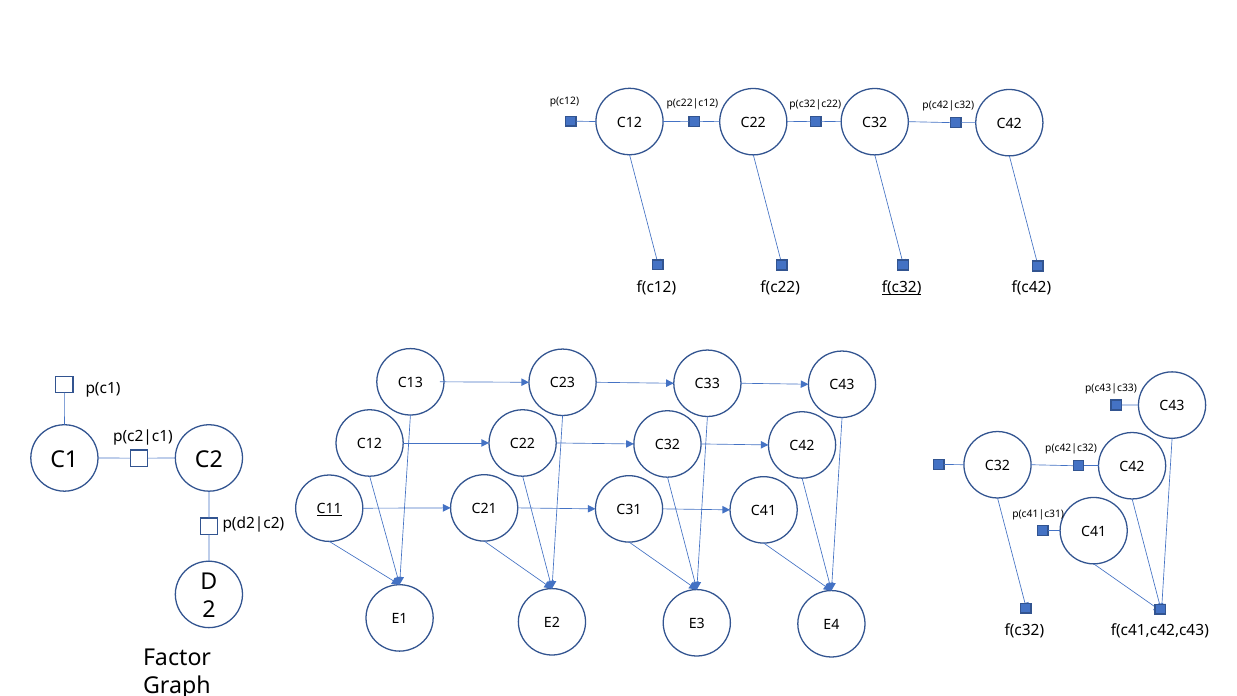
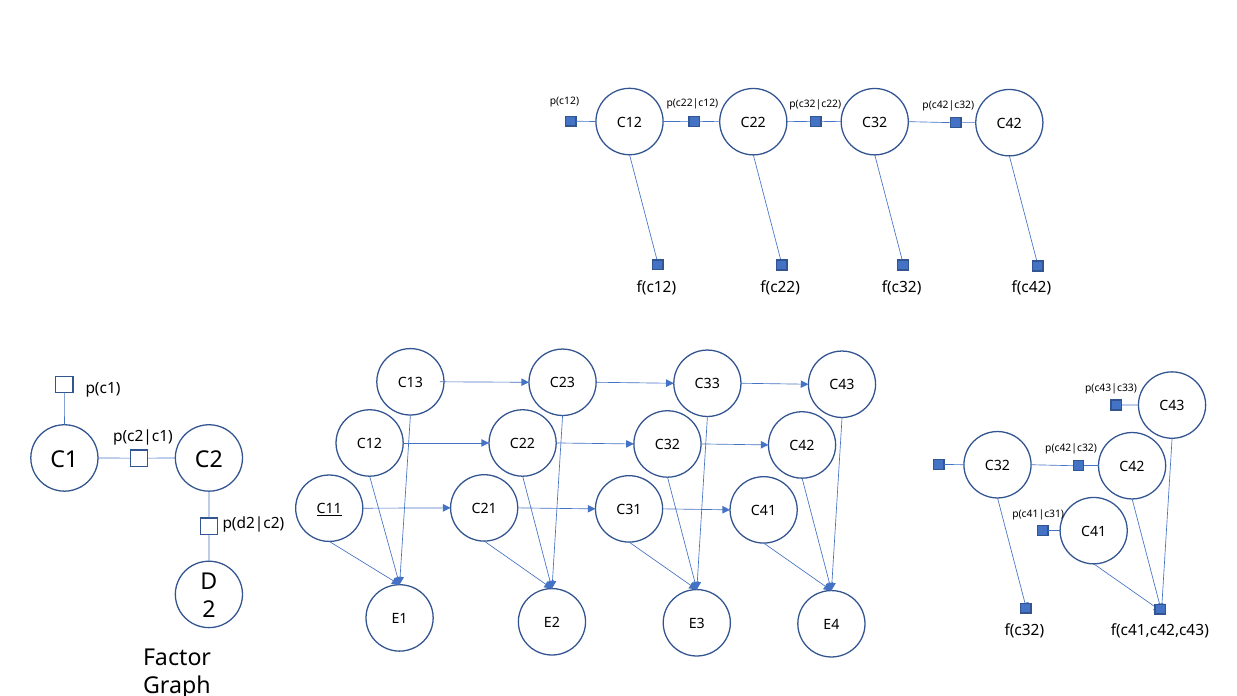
f(c32 at (902, 287) underline: present -> none
